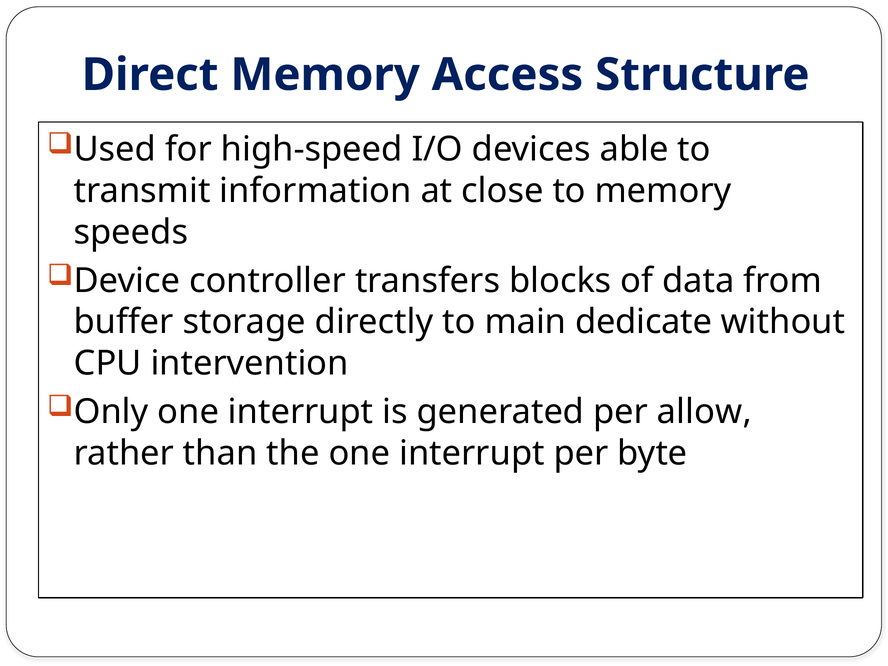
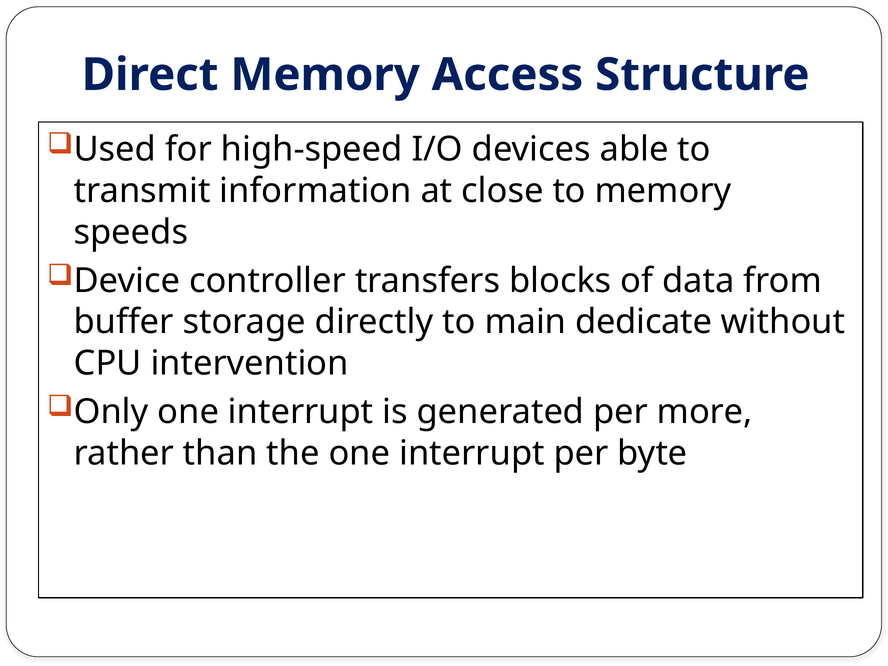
allow: allow -> more
